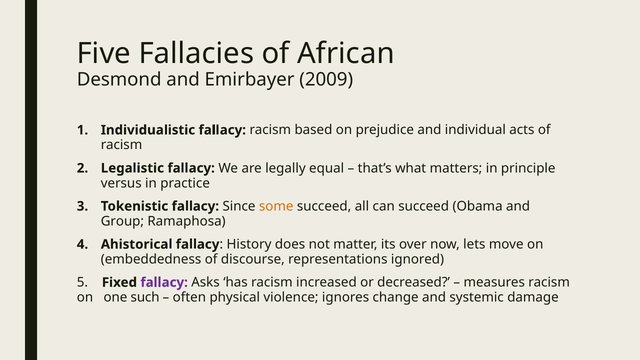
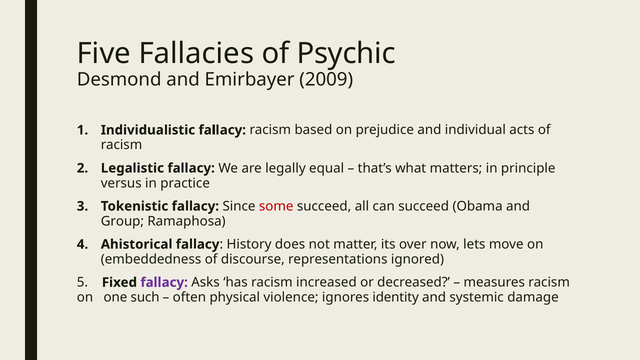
African: African -> Psychic
some colour: orange -> red
change: change -> identity
